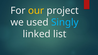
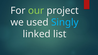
our colour: yellow -> light green
